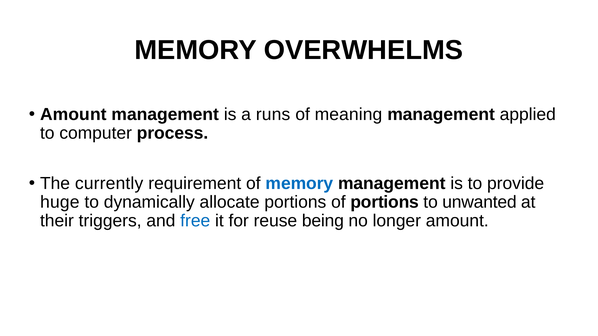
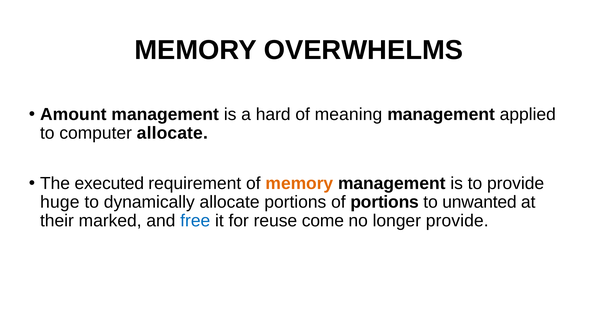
runs: runs -> hard
computer process: process -> allocate
currently: currently -> executed
memory at (299, 183) colour: blue -> orange
triggers: triggers -> marked
being: being -> come
longer amount: amount -> provide
